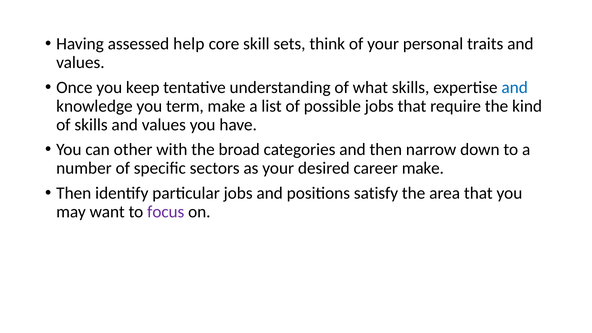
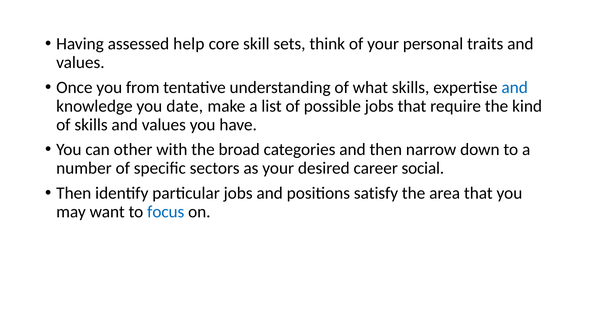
keep: keep -> from
term: term -> date
career make: make -> social
focus colour: purple -> blue
